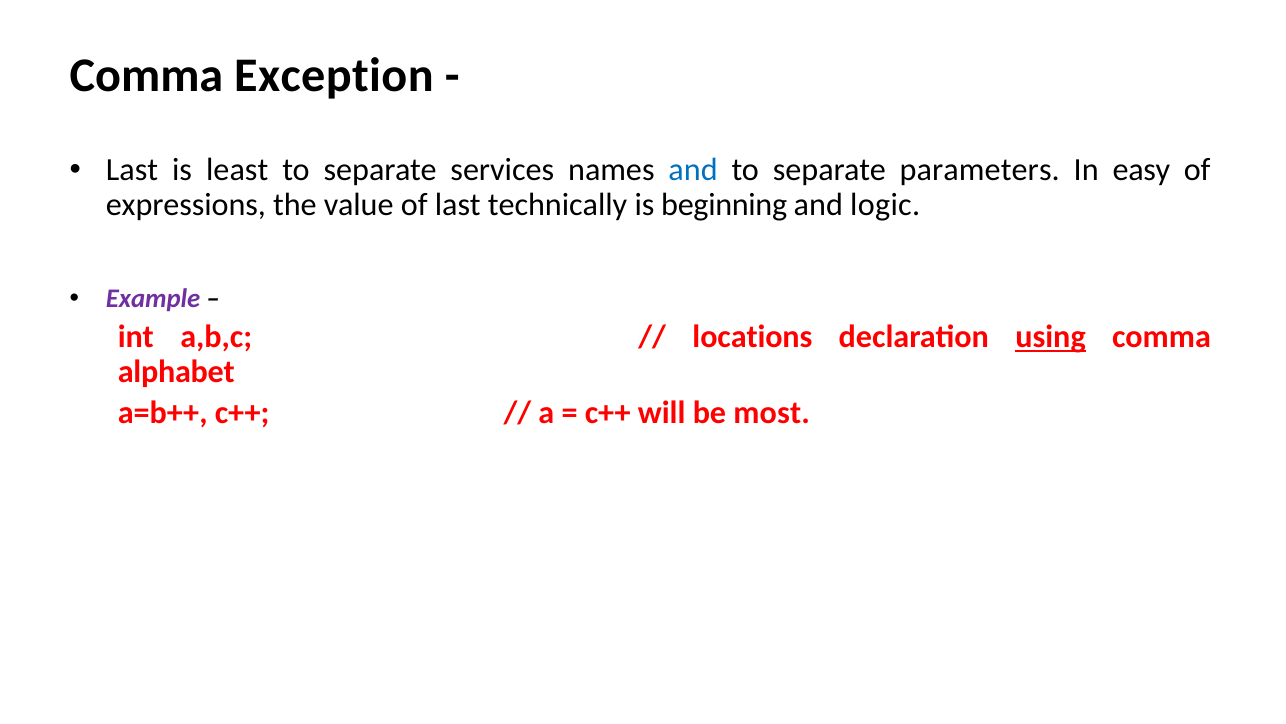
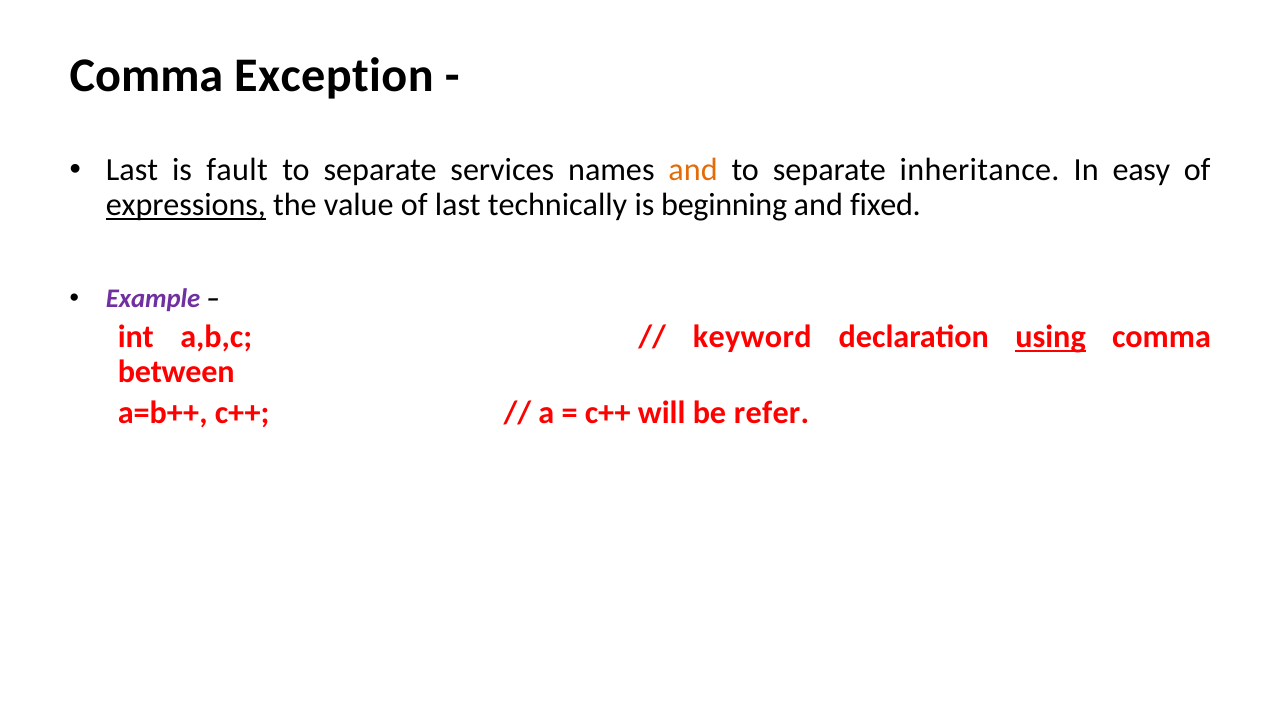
least: least -> fault
and at (693, 170) colour: blue -> orange
parameters: parameters -> inheritance
expressions underline: none -> present
logic: logic -> fixed
locations: locations -> keyword
alphabet: alphabet -> between
most: most -> refer
